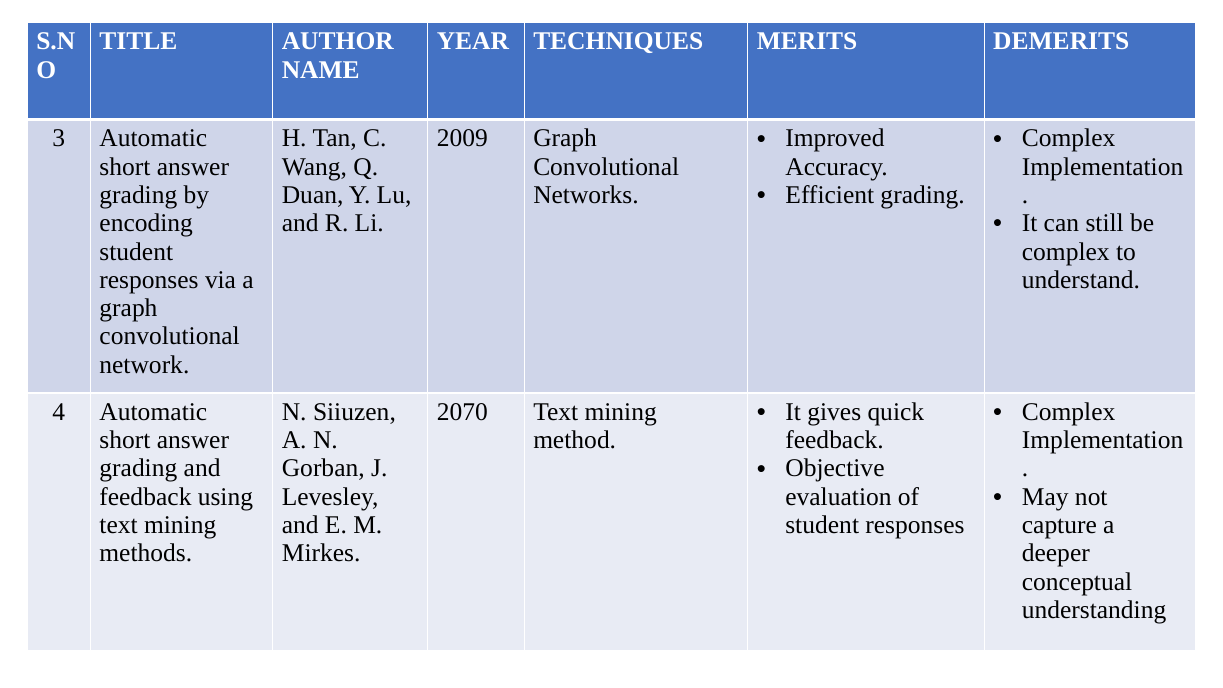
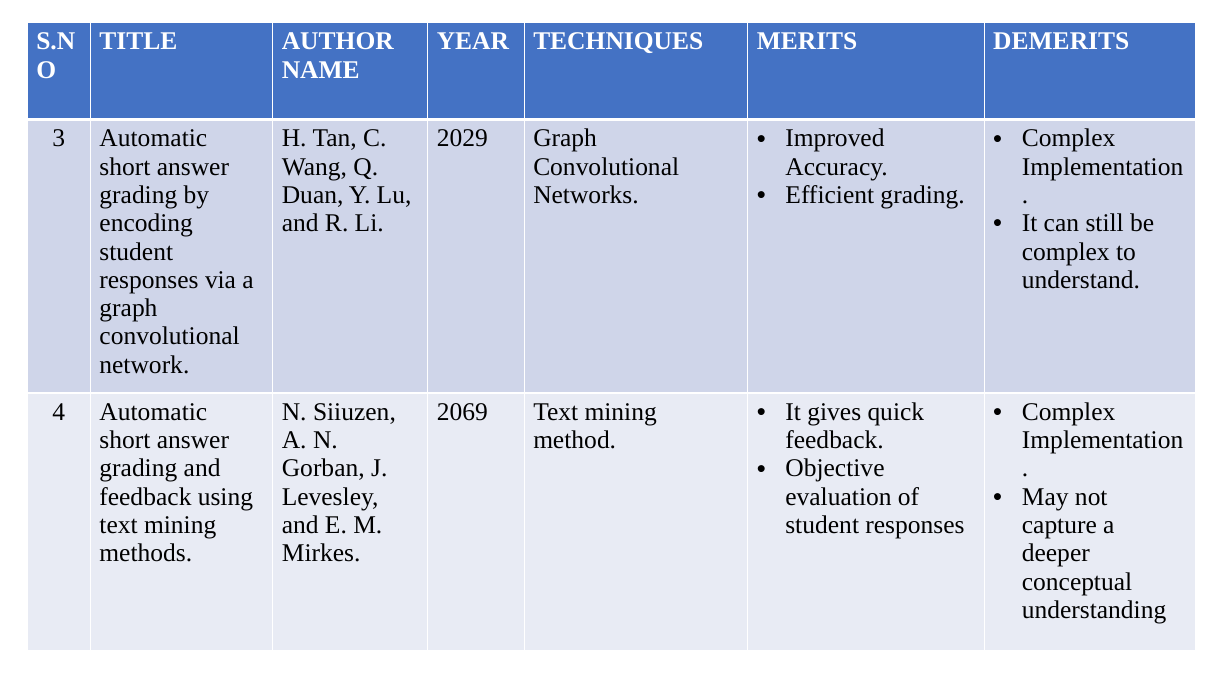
2009: 2009 -> 2029
2070: 2070 -> 2069
